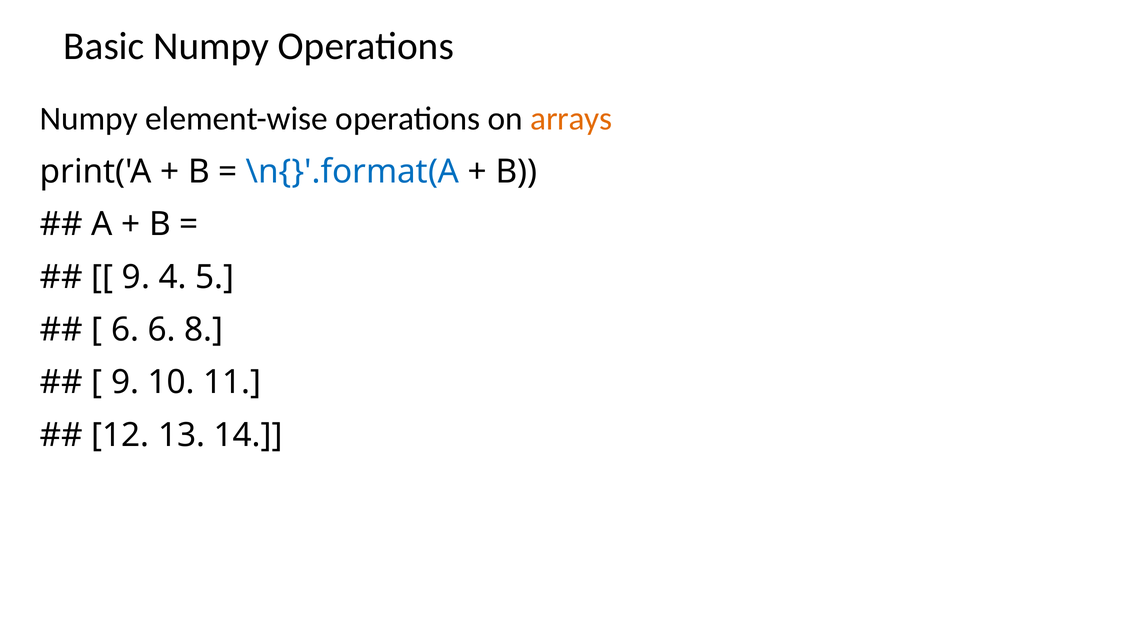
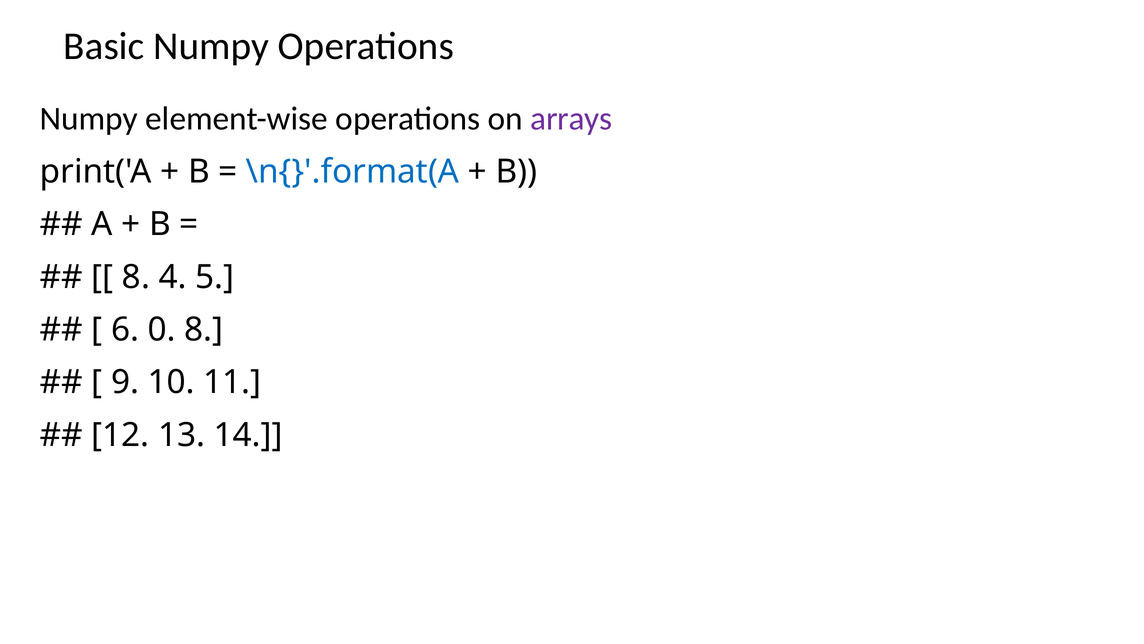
arrays colour: orange -> purple
9 at (136, 277): 9 -> 8
6 6: 6 -> 0
